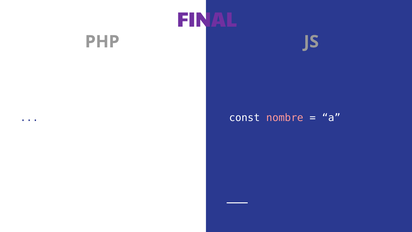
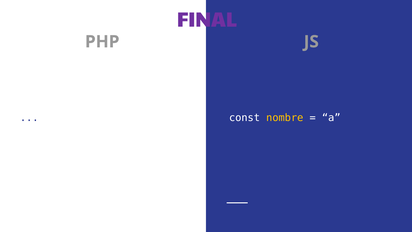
nombre colour: pink -> yellow
